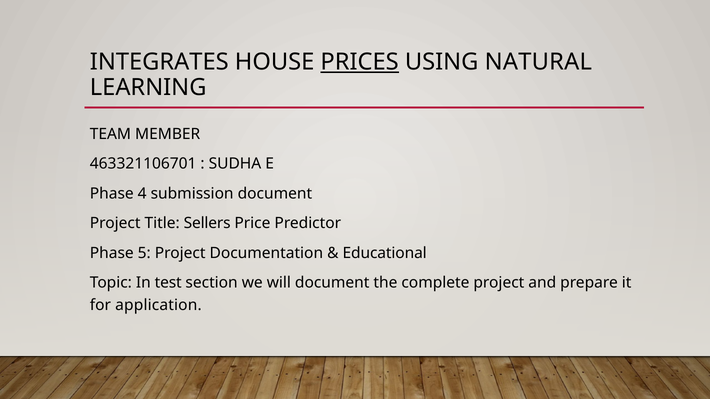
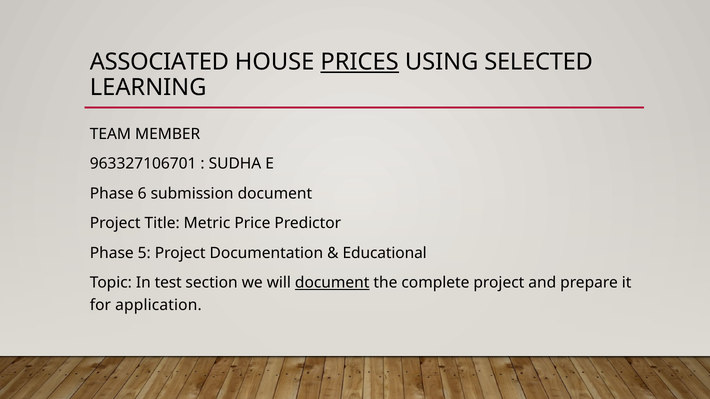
INTEGRATES: INTEGRATES -> ASSOCIATED
NATURAL: NATURAL -> SELECTED
463321106701: 463321106701 -> 963327106701
4: 4 -> 6
Sellers: Sellers -> Metric
document at (332, 283) underline: none -> present
